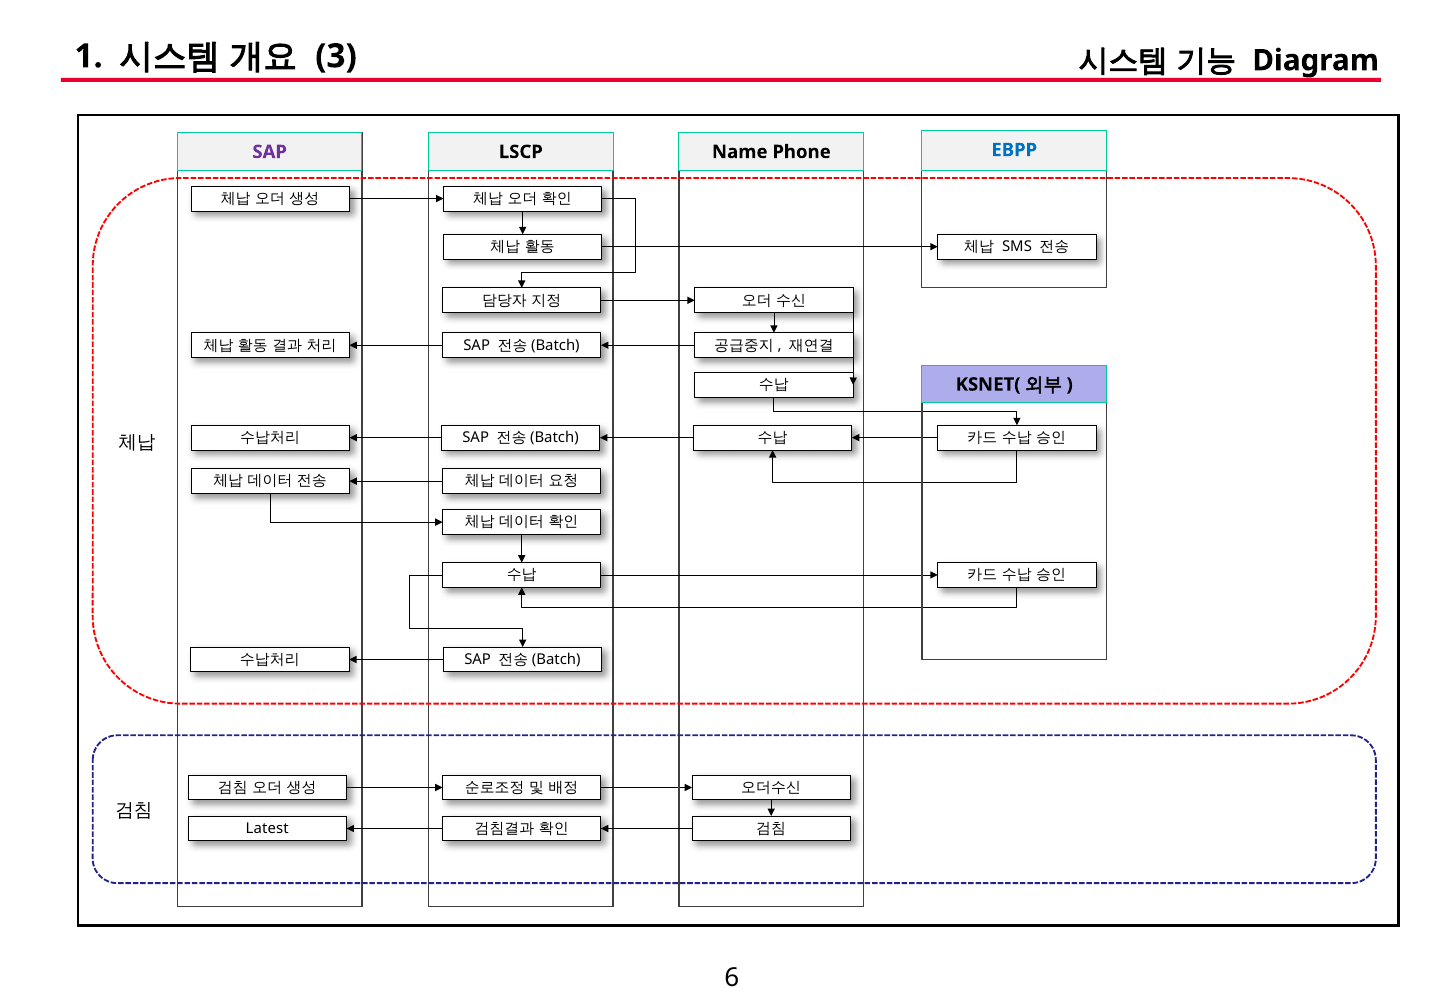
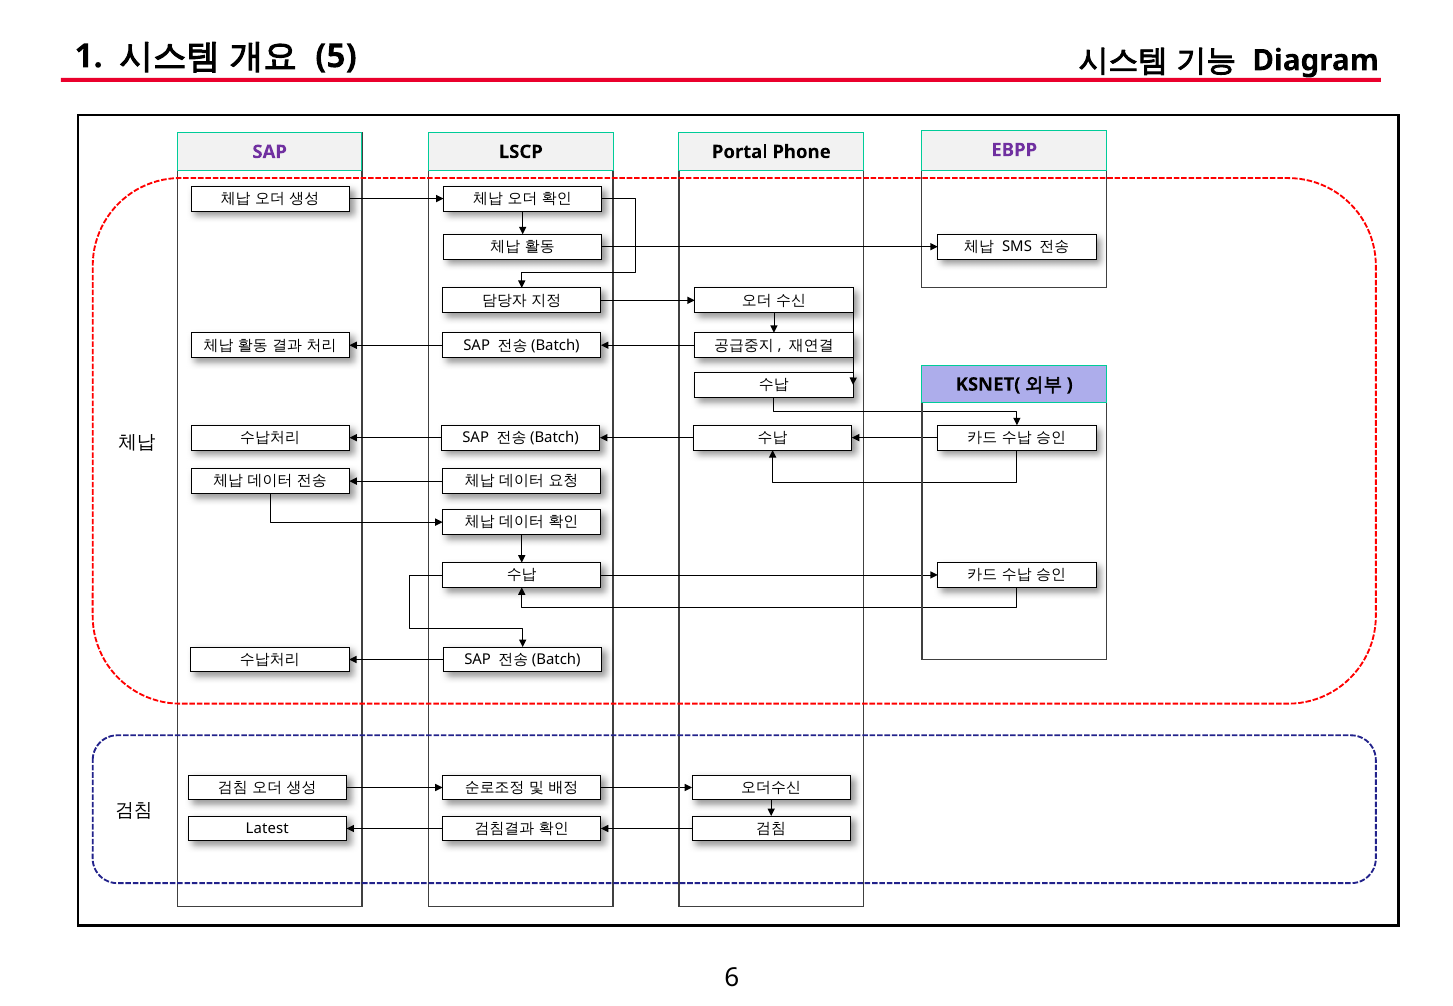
3: 3 -> 5
EBPP colour: blue -> purple
Name: Name -> Portal
